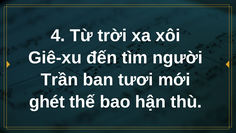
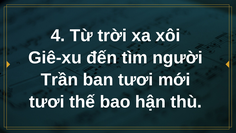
ghét at (47, 102): ghét -> tươi
